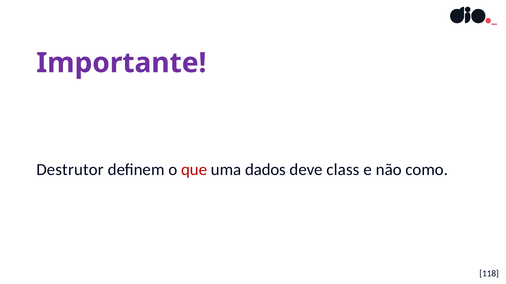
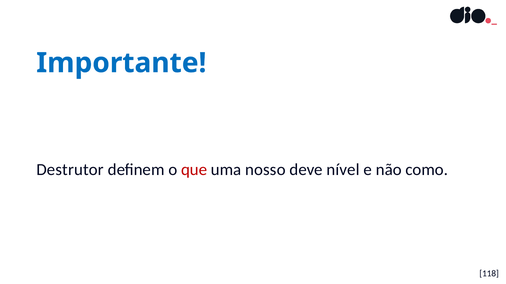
Importante colour: purple -> blue
dados: dados -> nosso
class: class -> nível
